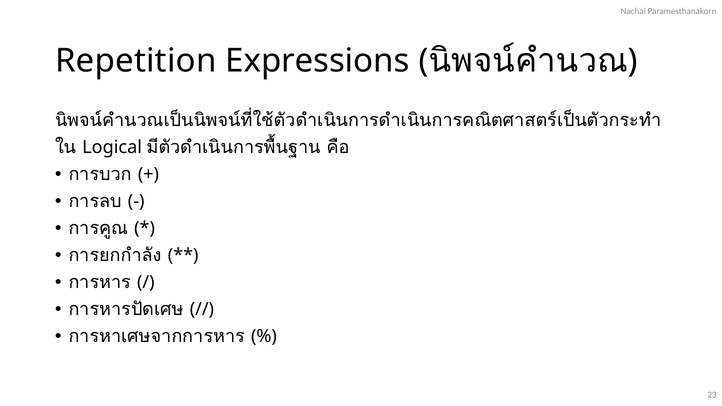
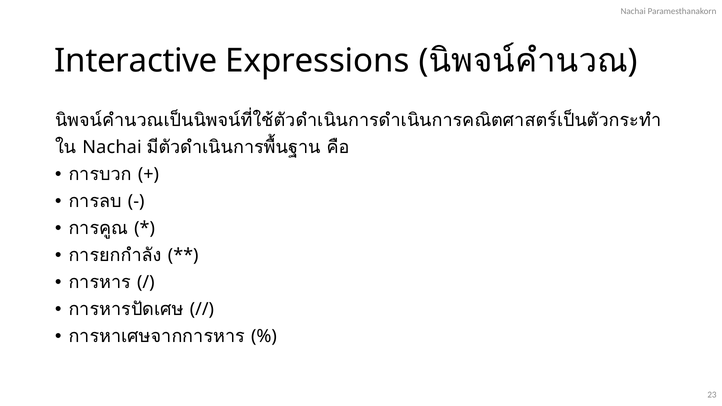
Repetition: Repetition -> Interactive
Logical at (112, 147): Logical -> Nachai
